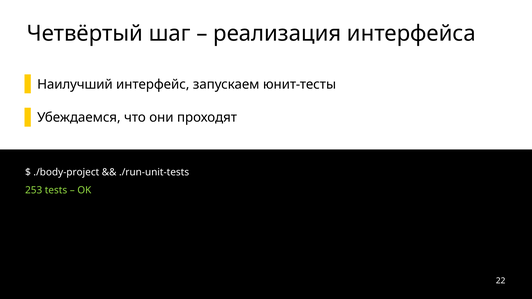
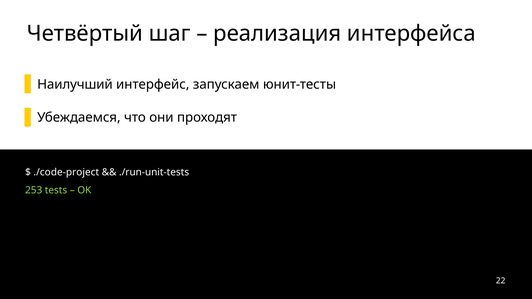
./body-project: ./body-project -> ./code-project
